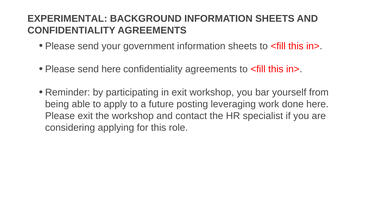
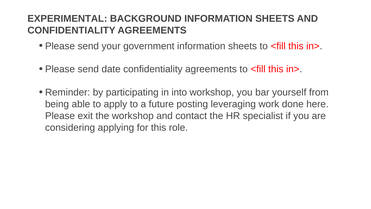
send here: here -> date
in exit: exit -> into
